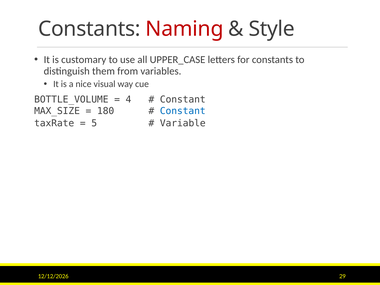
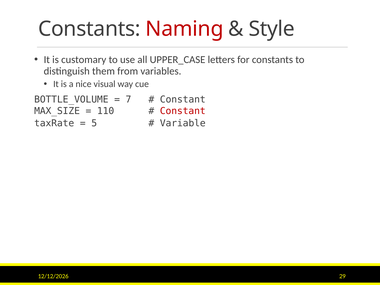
4: 4 -> 7
180: 180 -> 110
Constant at (183, 111) colour: blue -> red
